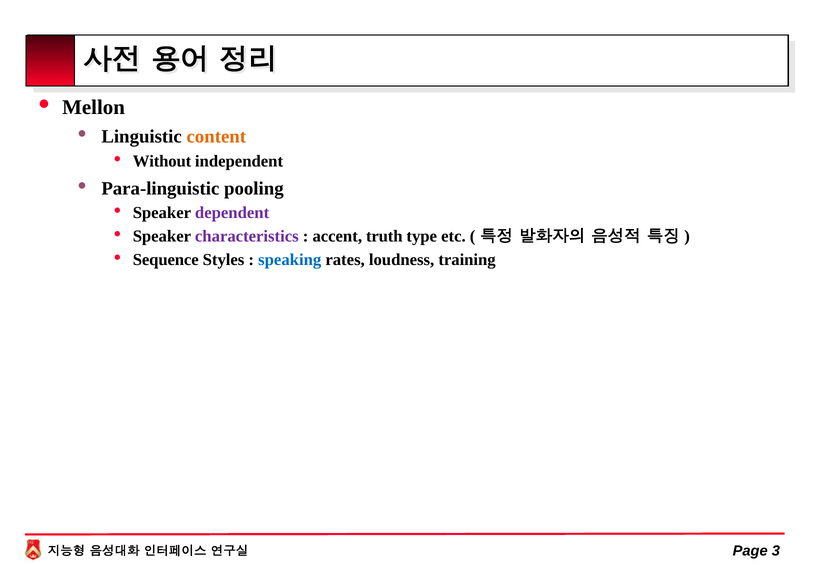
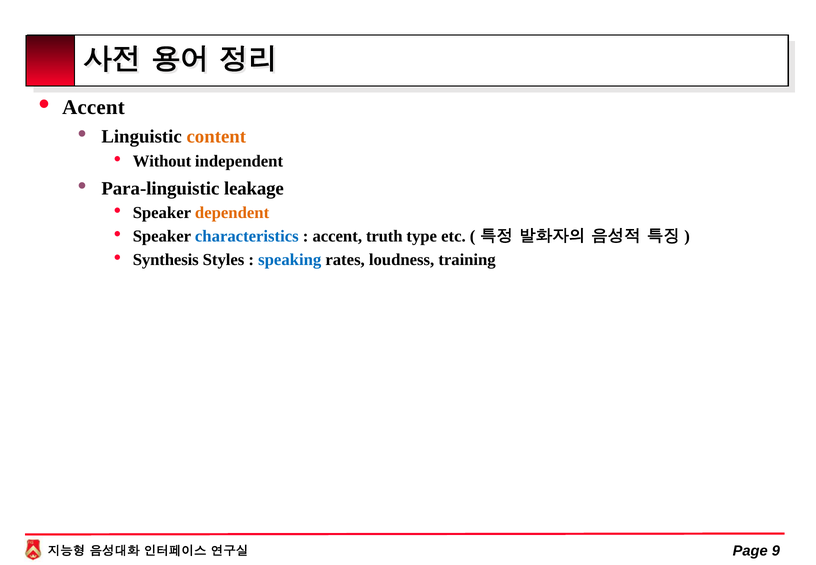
Mellon at (94, 107): Mellon -> Accent
pooling: pooling -> leakage
dependent colour: purple -> orange
characteristics colour: purple -> blue
Sequence: Sequence -> Synthesis
3: 3 -> 9
